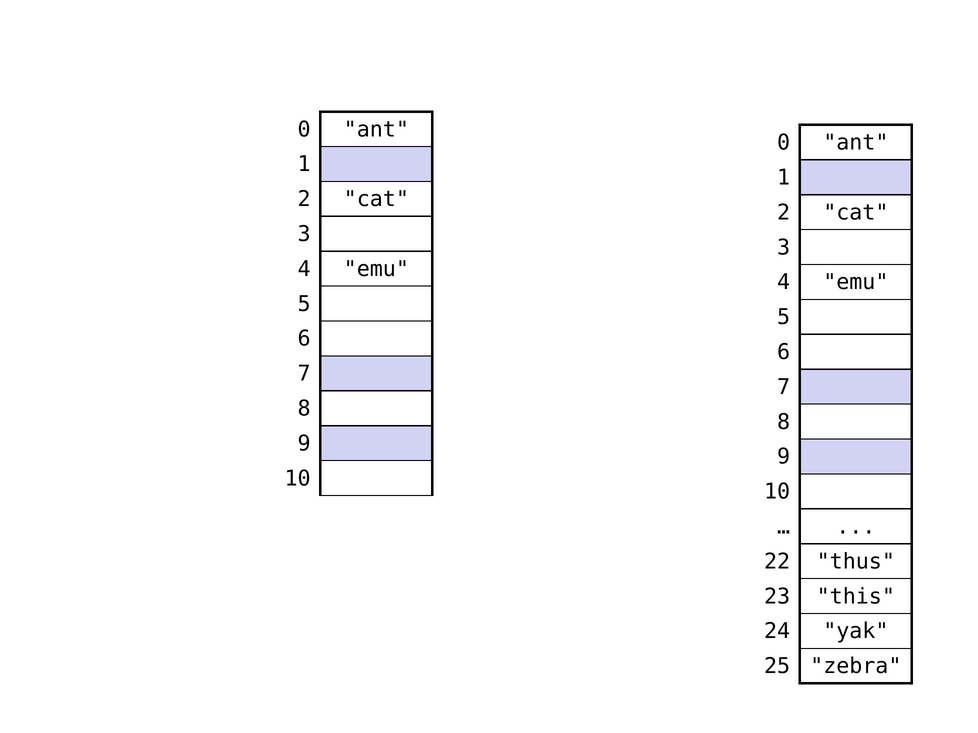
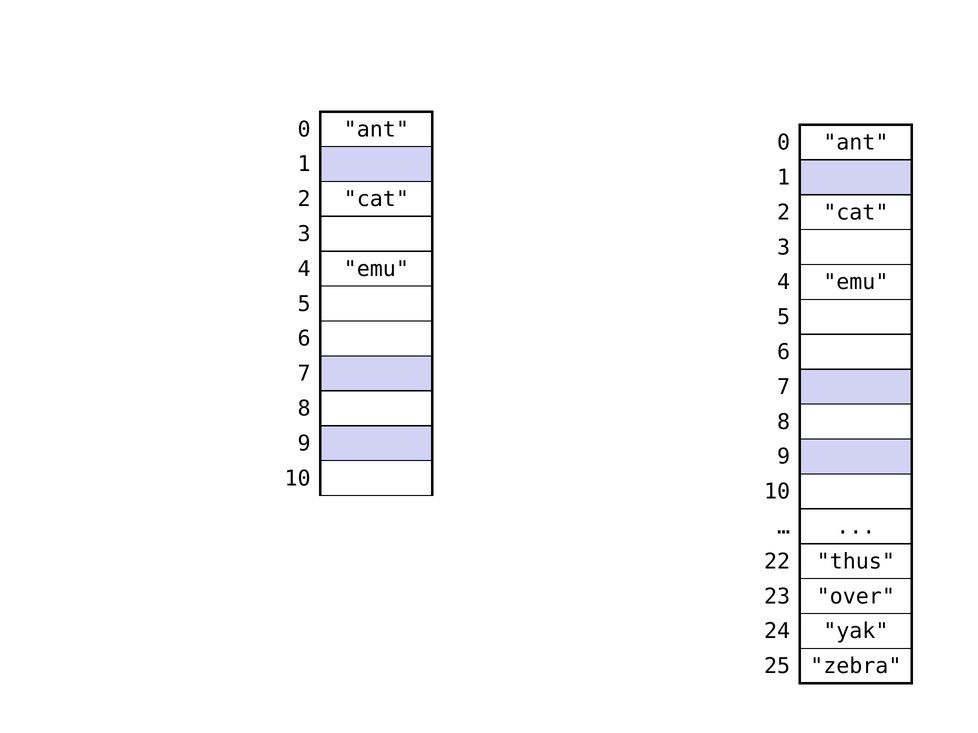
this: this -> over
